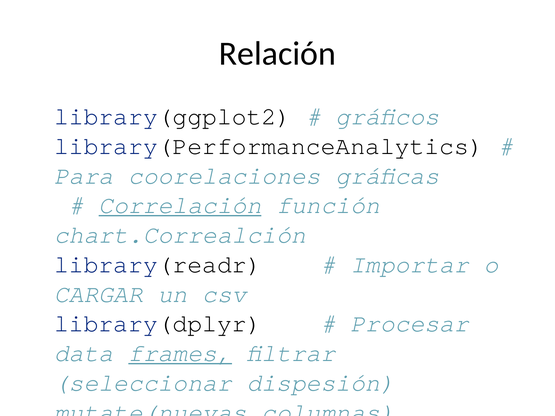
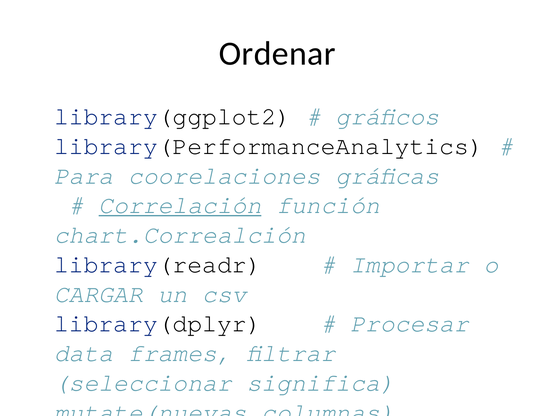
Relación at (277, 54): Relación -> Ordenar
frames underline: present -> none
dispesión: dispesión -> significa
